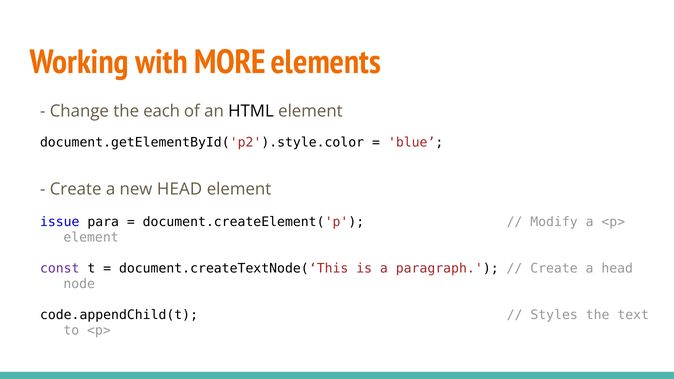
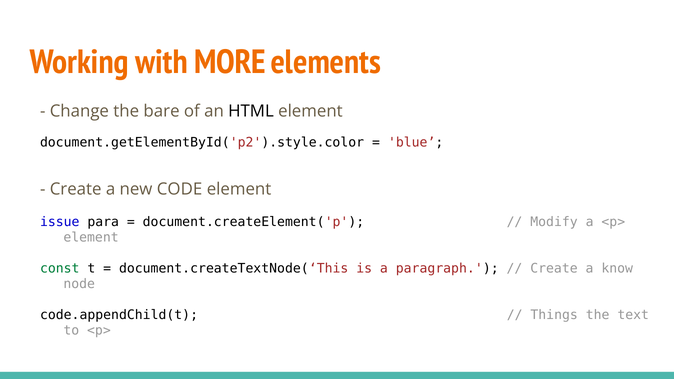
each: each -> bare
new HEAD: HEAD -> CODE
const colour: purple -> green
a head: head -> know
Styles: Styles -> Things
